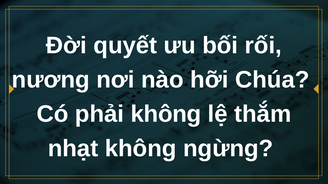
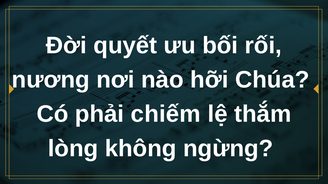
phải không: không -> chiếm
nhạt: nhạt -> lòng
